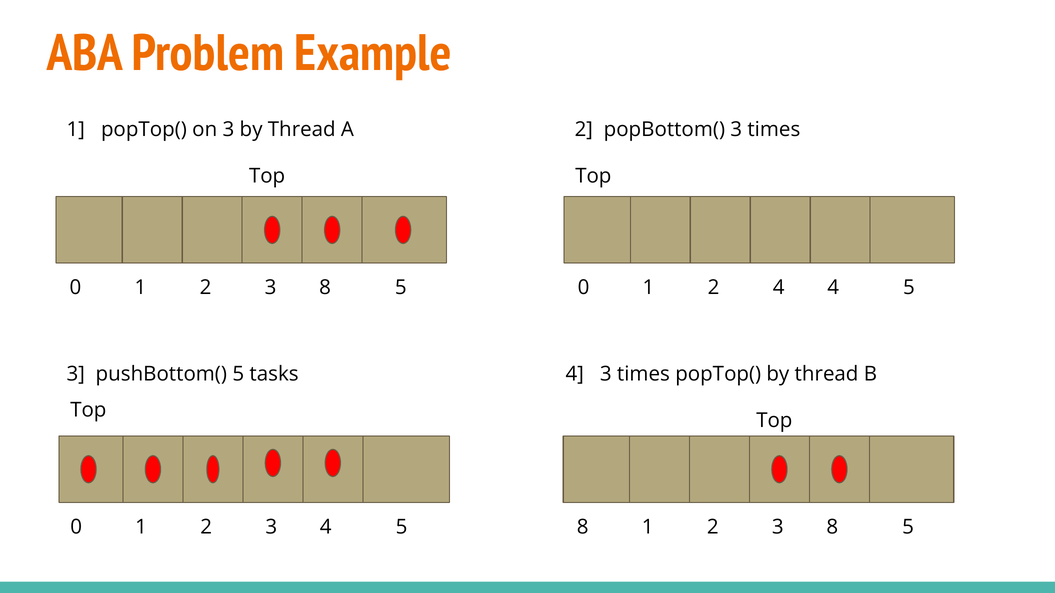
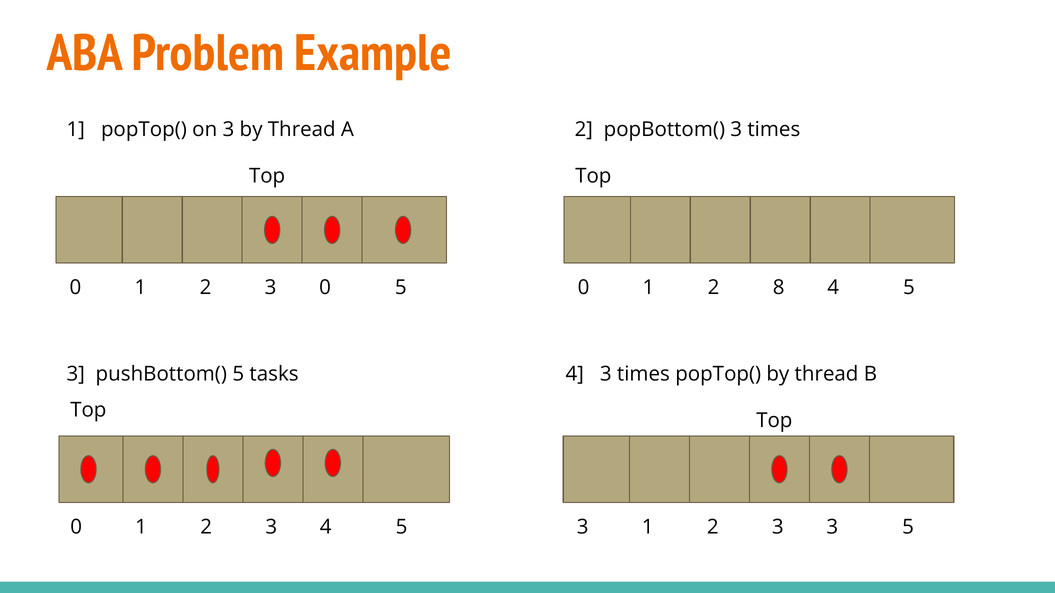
8 at (325, 288): 8 -> 0
2 4: 4 -> 8
5 8: 8 -> 3
8 at (832, 527): 8 -> 3
